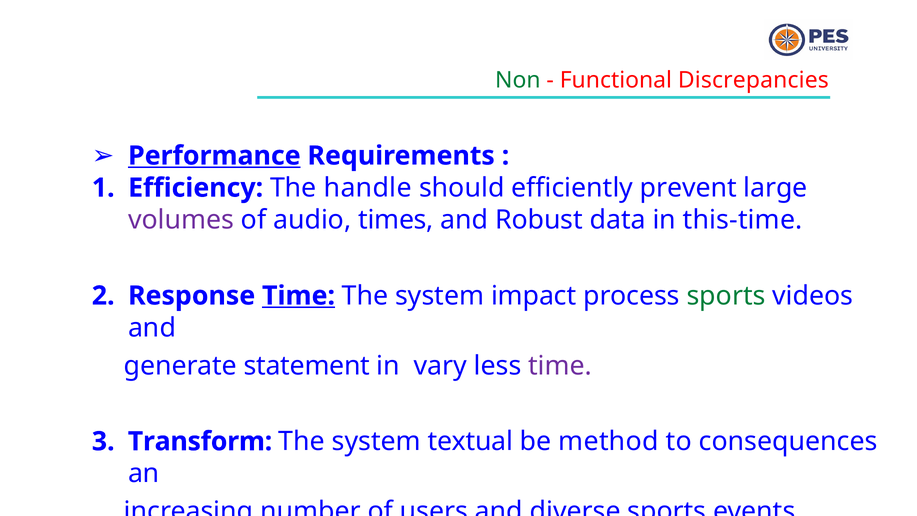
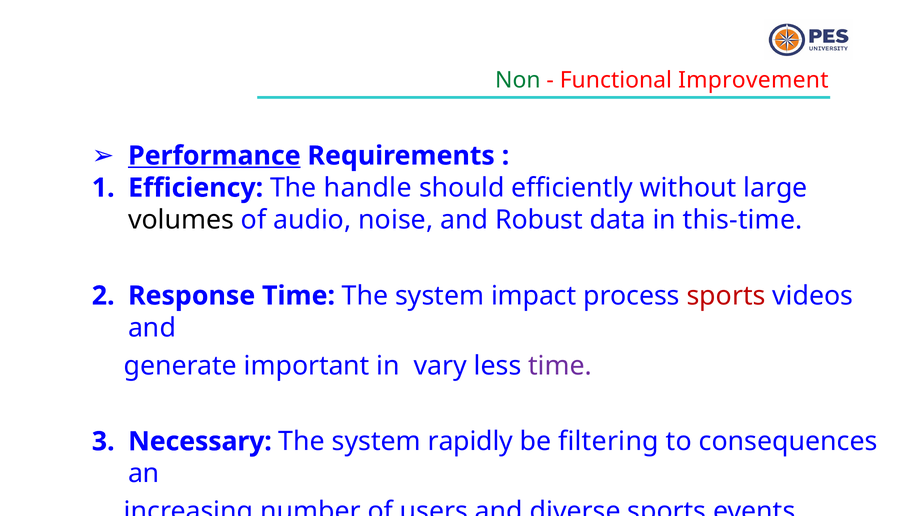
Discrepancies: Discrepancies -> Improvement
efficiently prevent: prevent -> without
volumes colour: purple -> black
times: times -> noise
Time at (299, 296) underline: present -> none
sports at (726, 296) colour: green -> red
statement: statement -> important
Transform: Transform -> Necessary
textual: textual -> rapidly
method: method -> filtering
